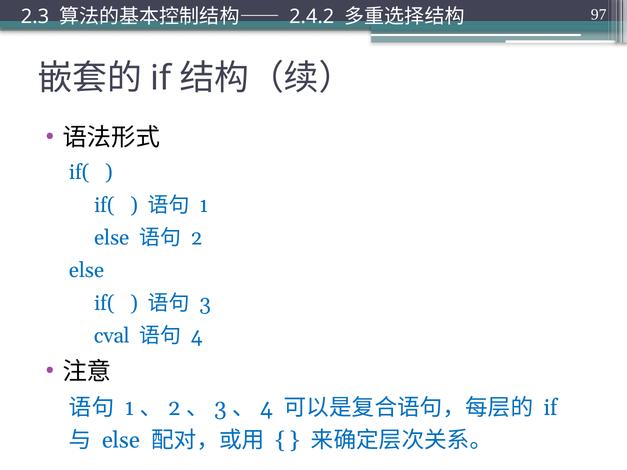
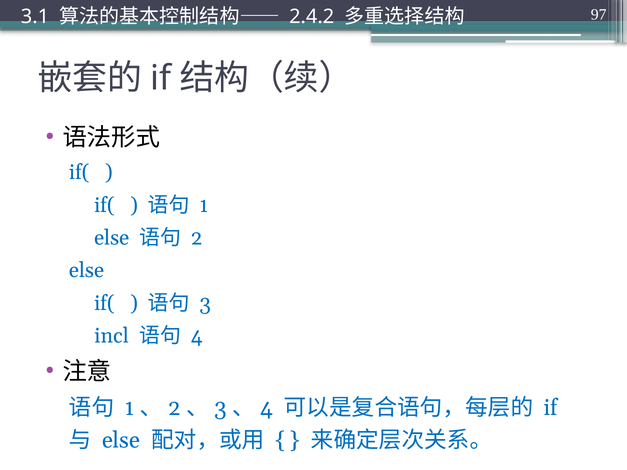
2.3: 2.3 -> 3.1
cval: cval -> incl
